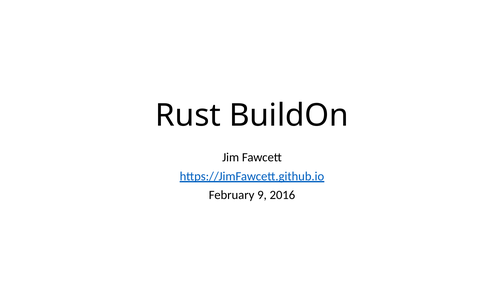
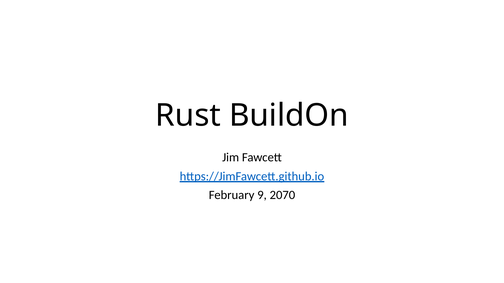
2016: 2016 -> 2070
